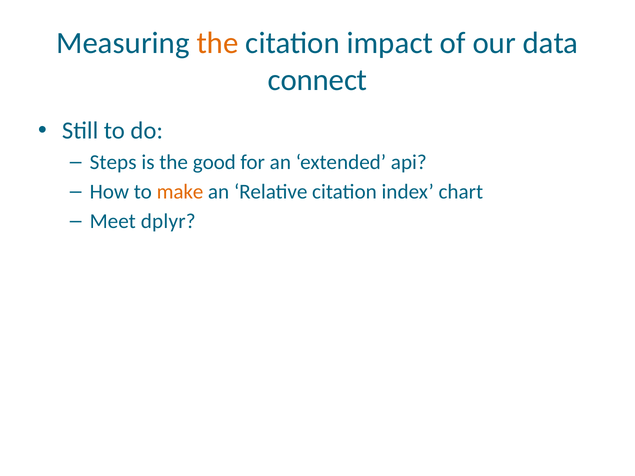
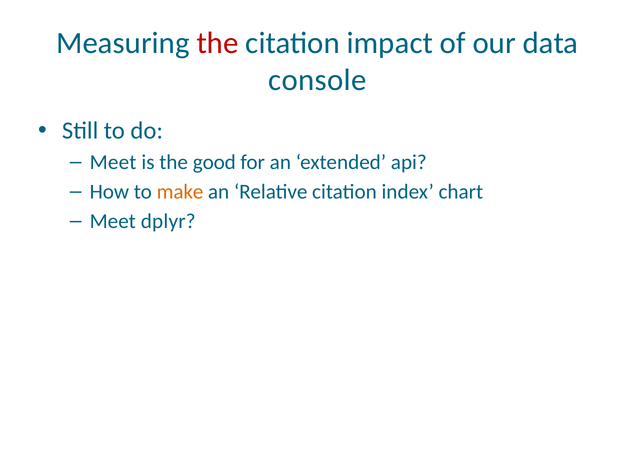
the at (218, 43) colour: orange -> red
connect: connect -> console
Steps at (113, 162): Steps -> Meet
